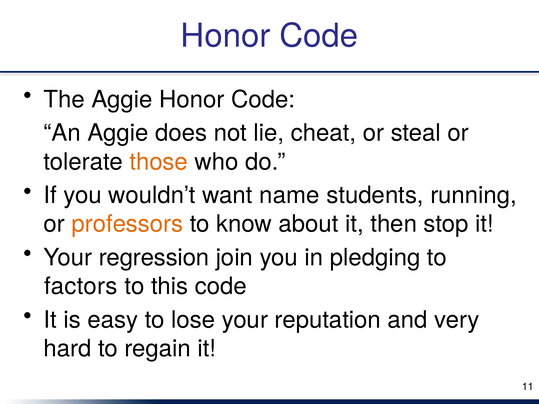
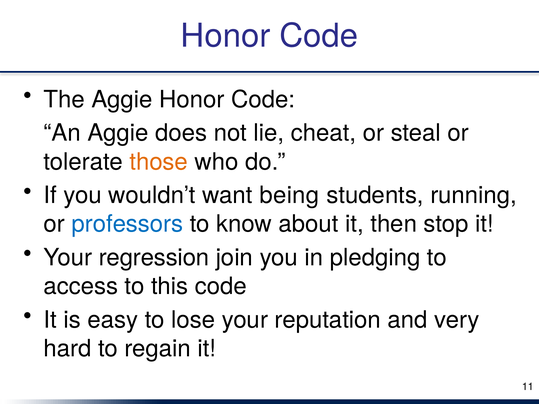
name: name -> being
professors colour: orange -> blue
factors: factors -> access
